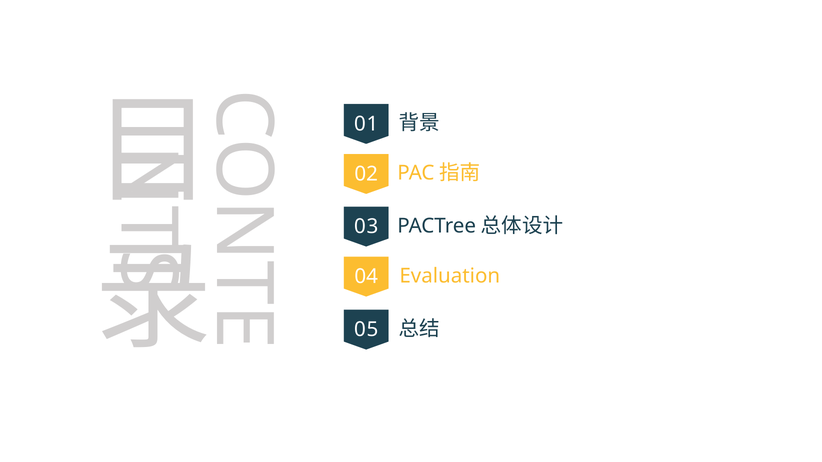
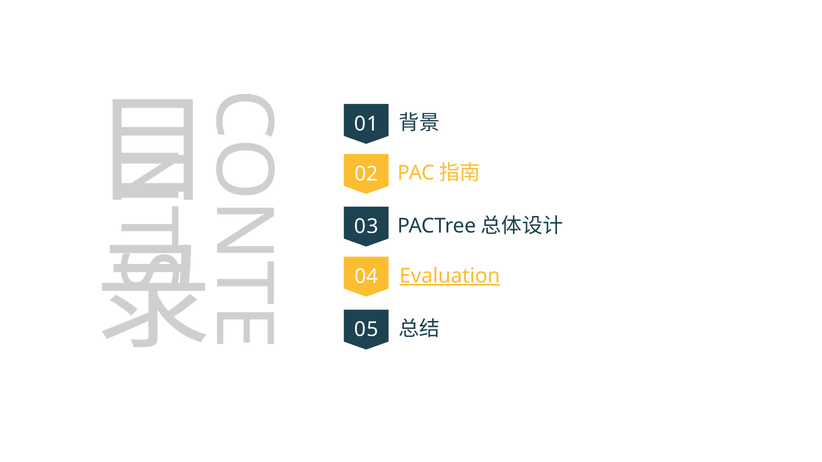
Evaluation underline: none -> present
